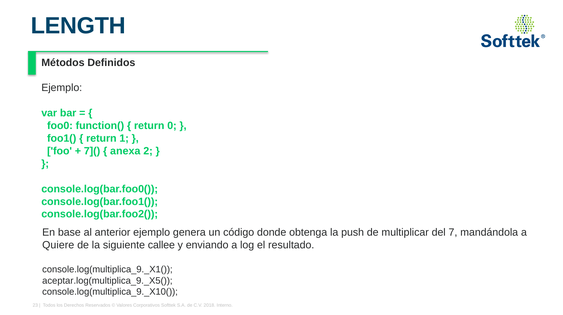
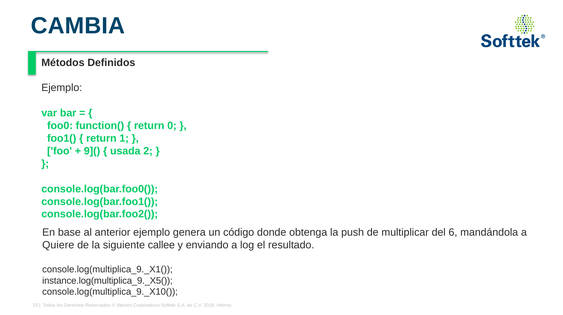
LENGTH: LENGTH -> CAMBIA
7](: 7]( -> 9](
anexa: anexa -> usada
7: 7 -> 6
aceptar.log(multiplica_9._X5(: aceptar.log(multiplica_9._X5( -> instance.log(multiplica_9._X5(
